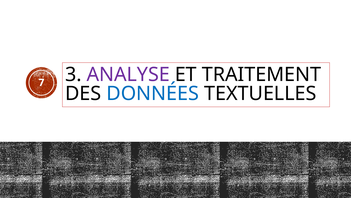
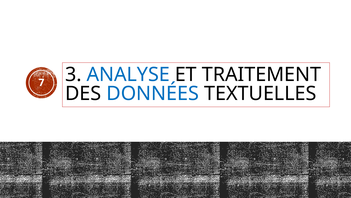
ANALYSE colour: purple -> blue
